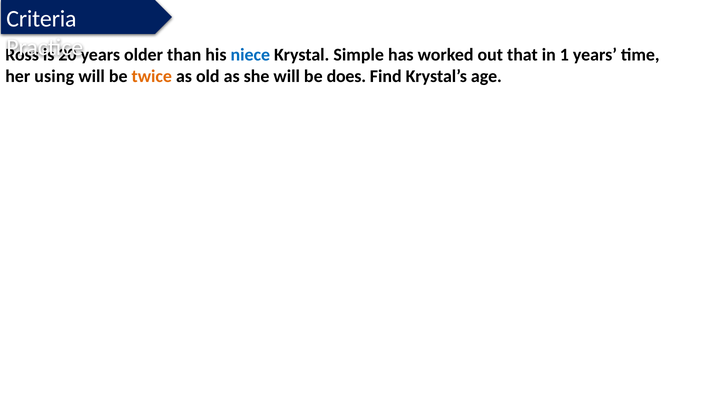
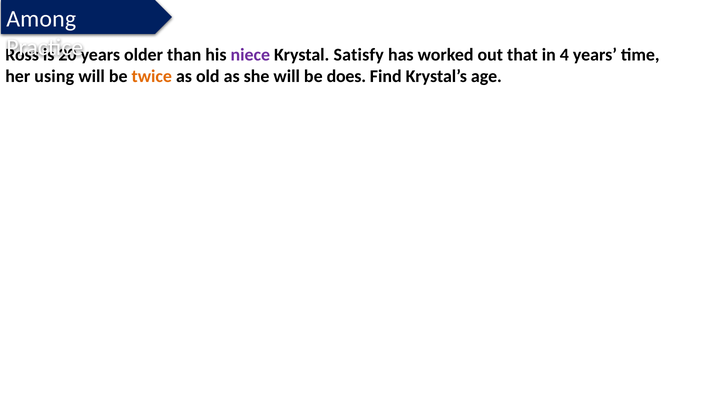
Criteria: Criteria -> Among
niece colour: blue -> purple
Simple: Simple -> Satisfy
1: 1 -> 4
